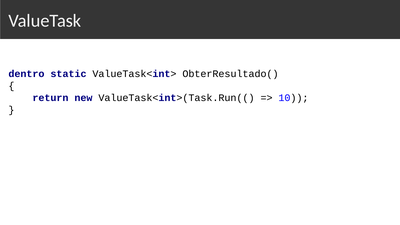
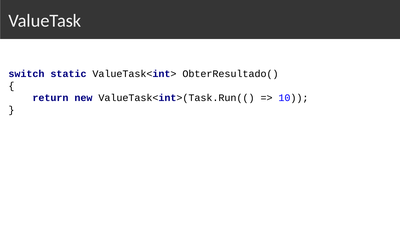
dentro: dentro -> switch
